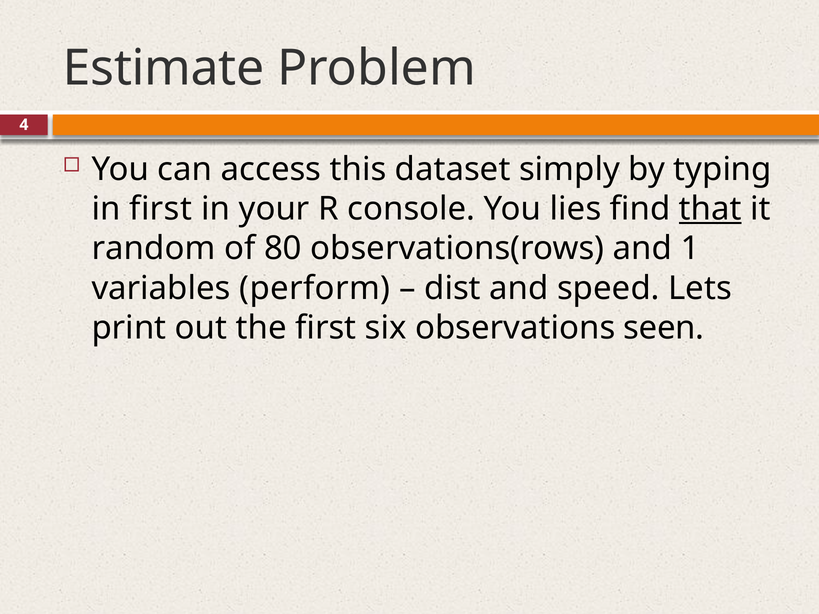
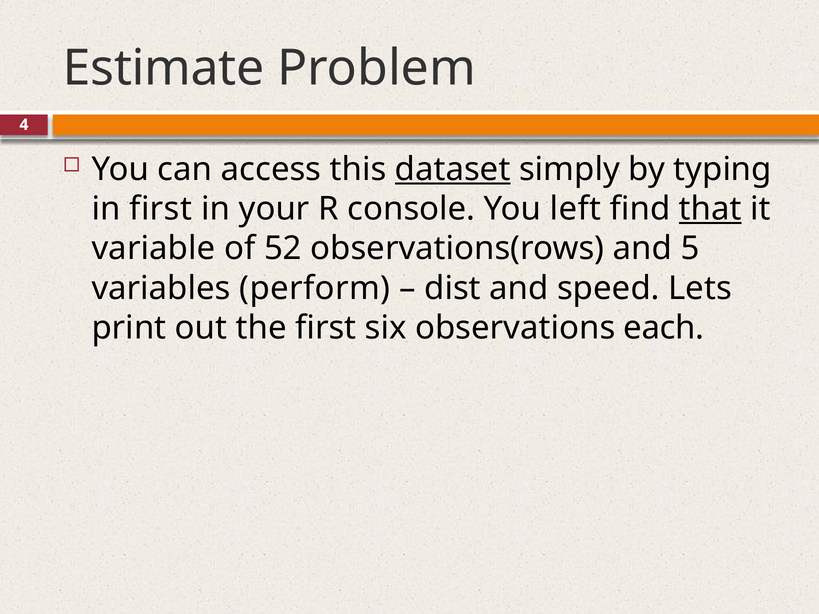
dataset underline: none -> present
lies: lies -> left
random: random -> variable
80: 80 -> 52
1: 1 -> 5
seen: seen -> each
